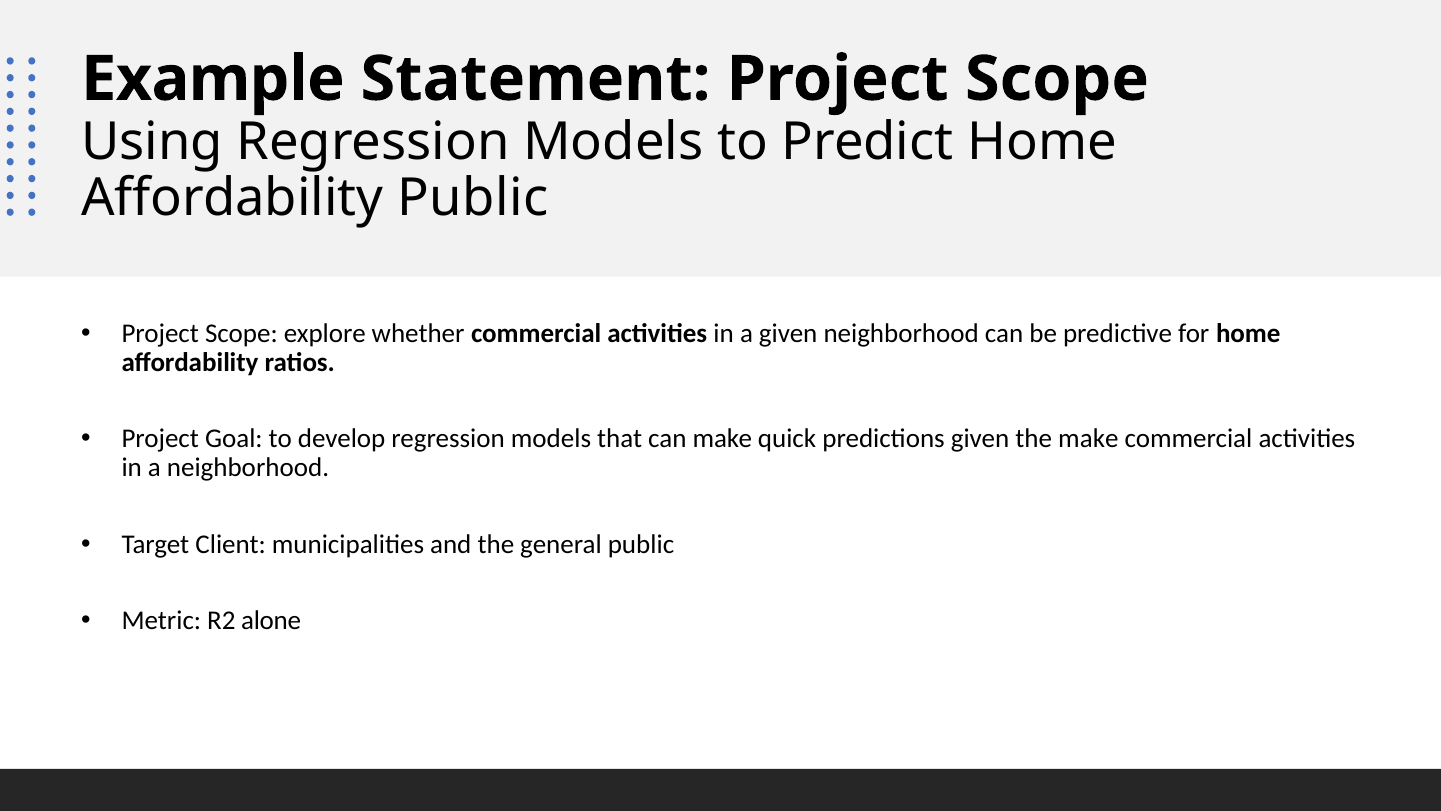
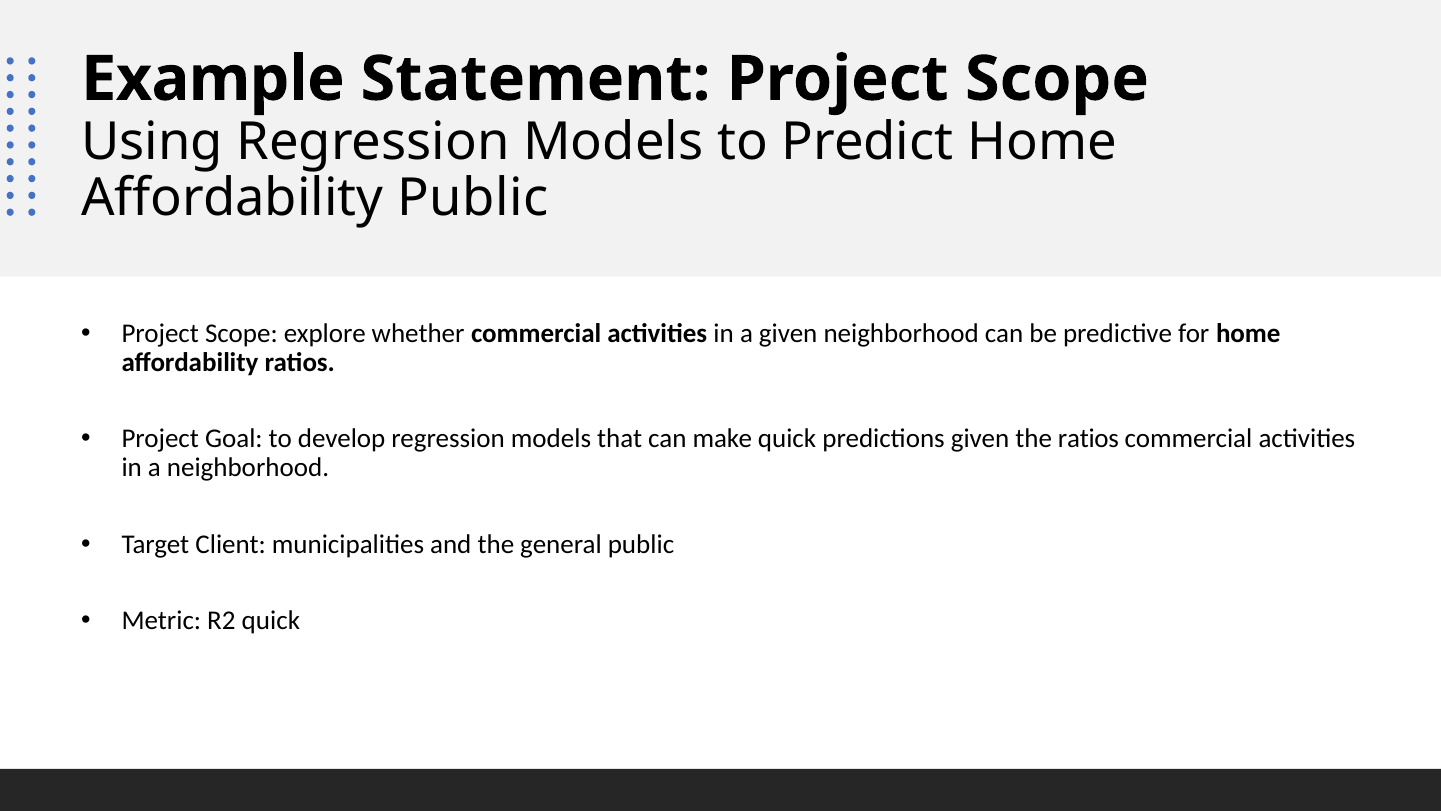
the make: make -> ratios
R2 alone: alone -> quick
